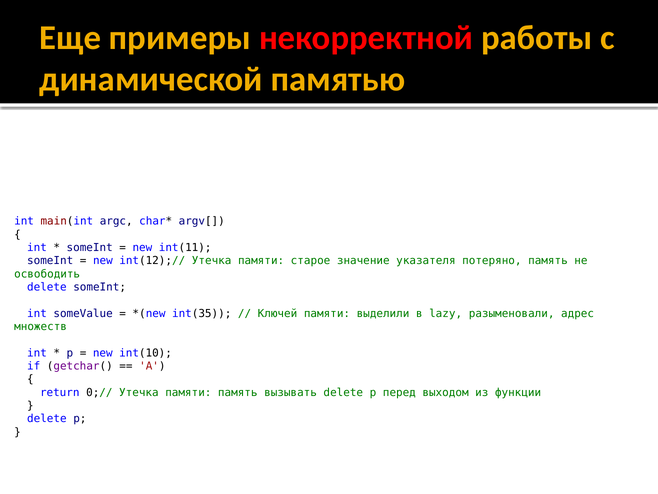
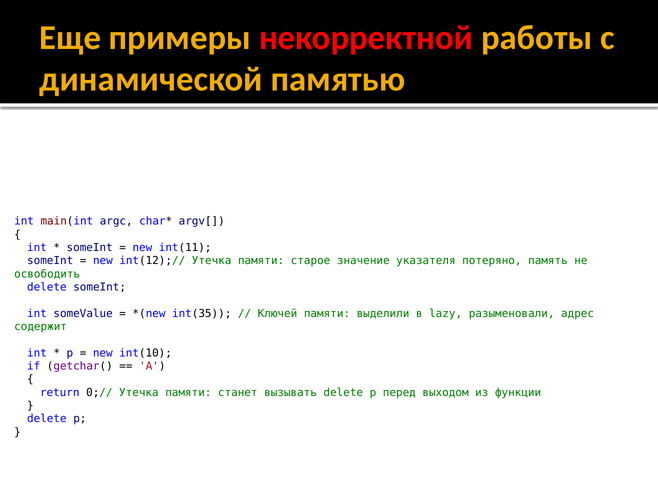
множеств: множеств -> содержит
памяти память: память -> станет
